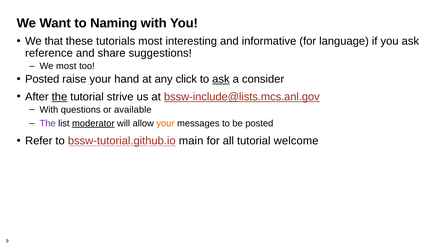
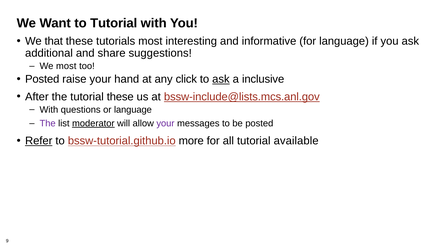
to Naming: Naming -> Tutorial
reference: reference -> additional
consider: consider -> inclusive
the at (59, 97) underline: present -> none
tutorial strive: strive -> these
or available: available -> language
your at (165, 123) colour: orange -> purple
Refer underline: none -> present
main: main -> more
welcome: welcome -> available
